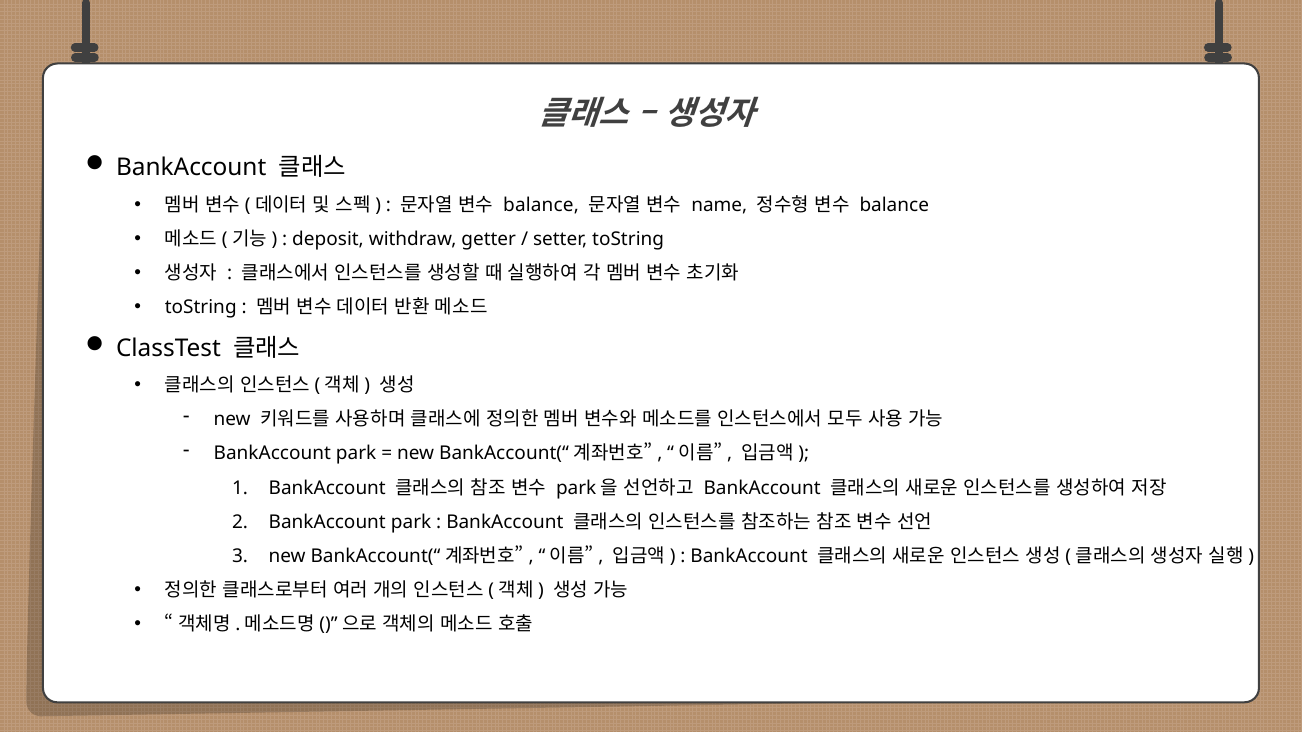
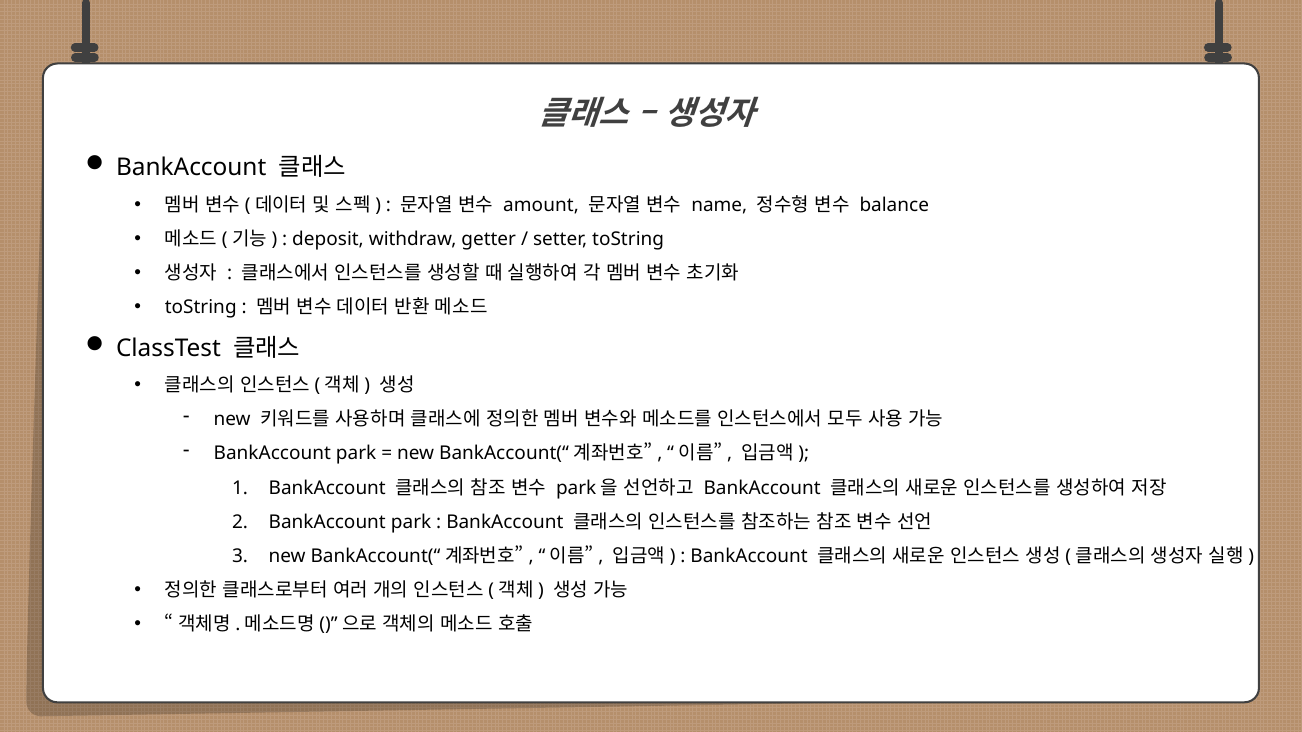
balance at (541, 205): balance -> amount
